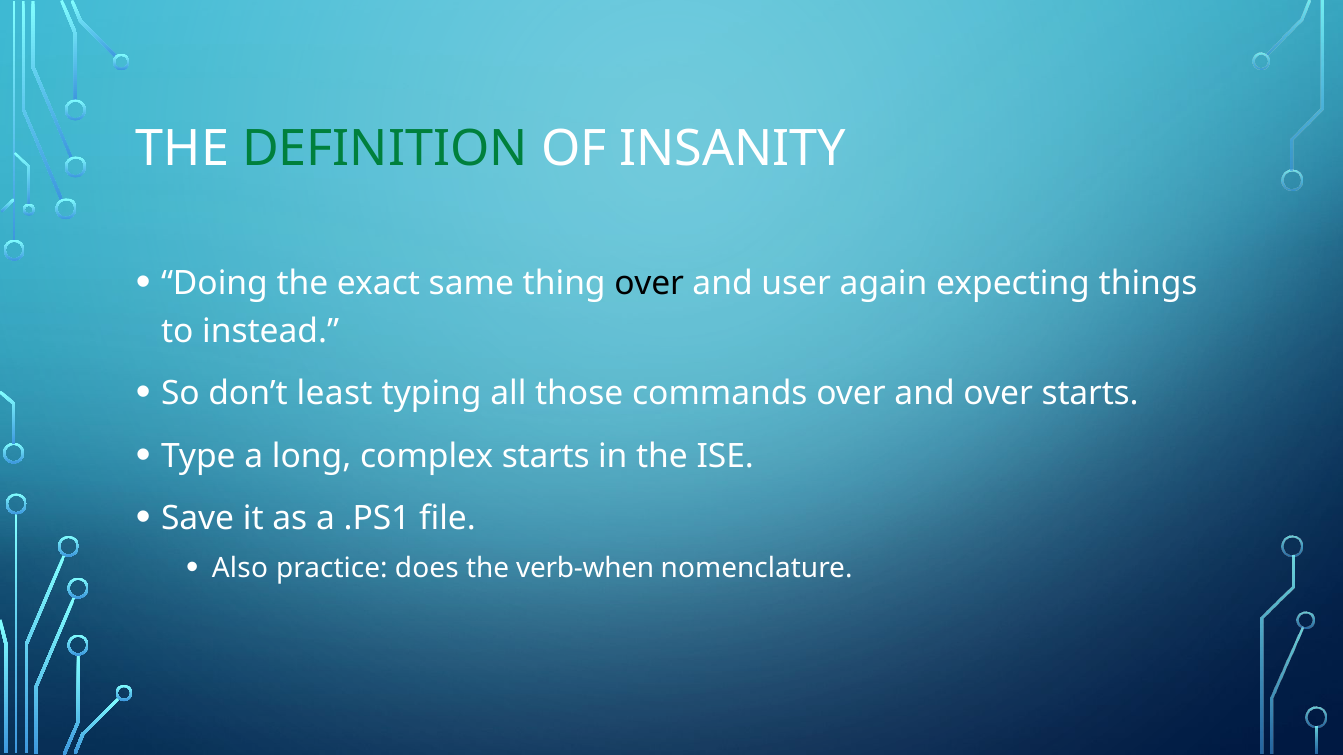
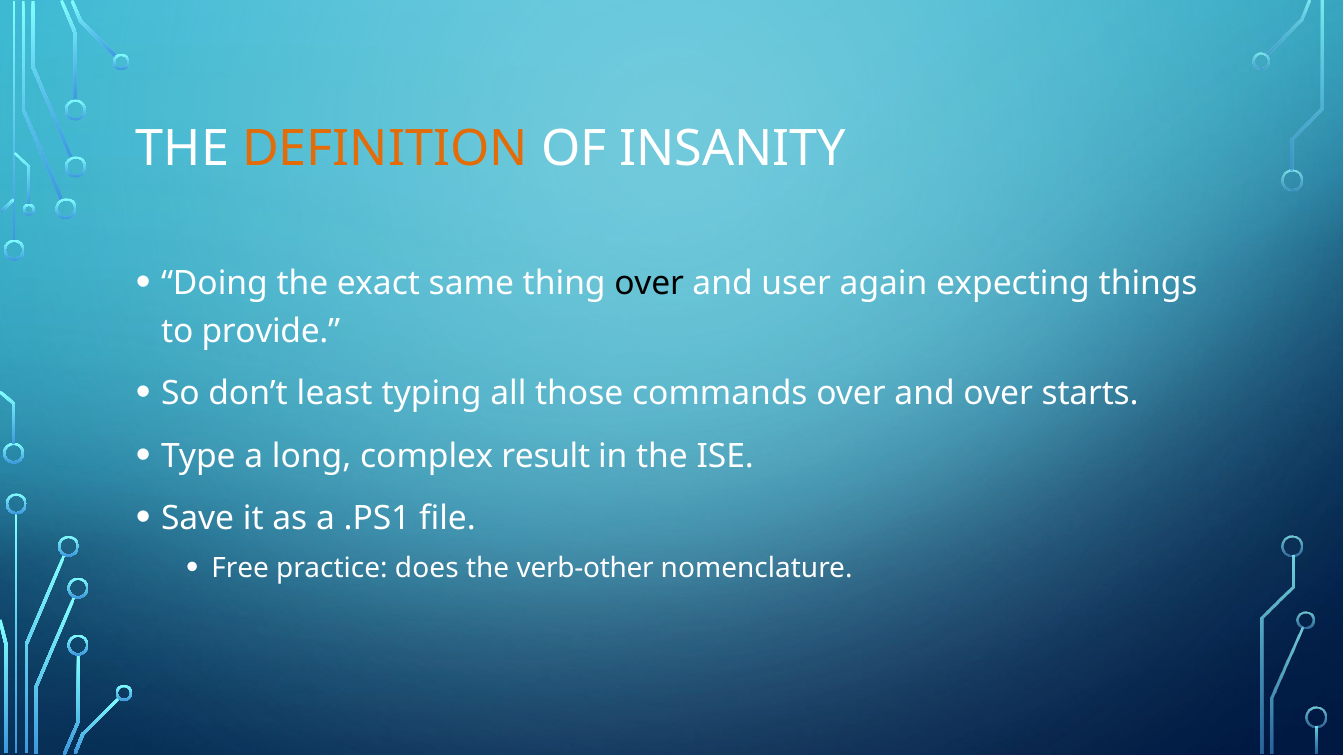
DEFINITION colour: green -> orange
instead: instead -> provide
complex starts: starts -> result
Also: Also -> Free
verb-when: verb-when -> verb-other
